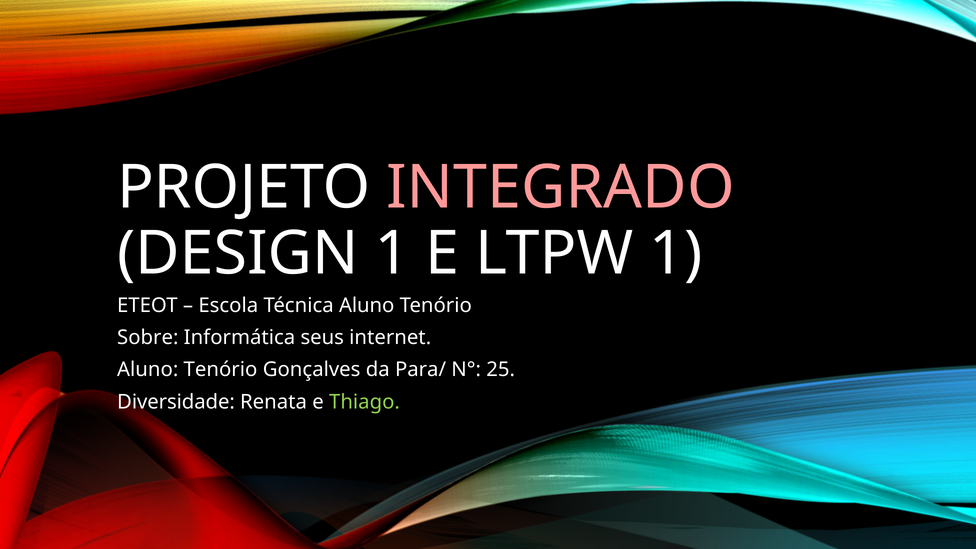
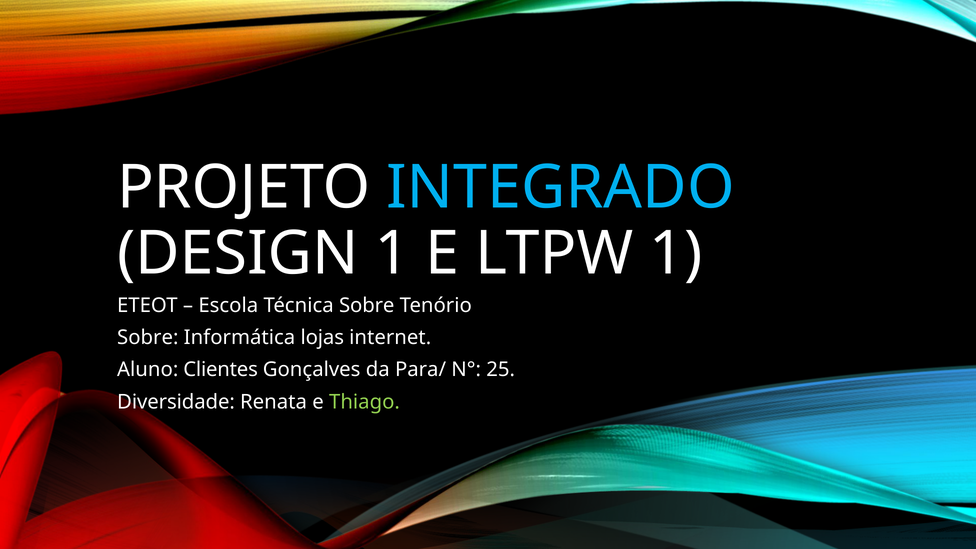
INTEGRADO colour: pink -> light blue
Técnica Aluno: Aluno -> Sobre
seus: seus -> lojas
Tenório at (220, 370): Tenório -> Clientes
